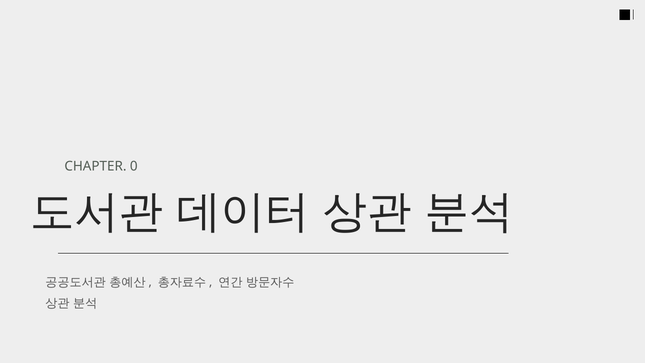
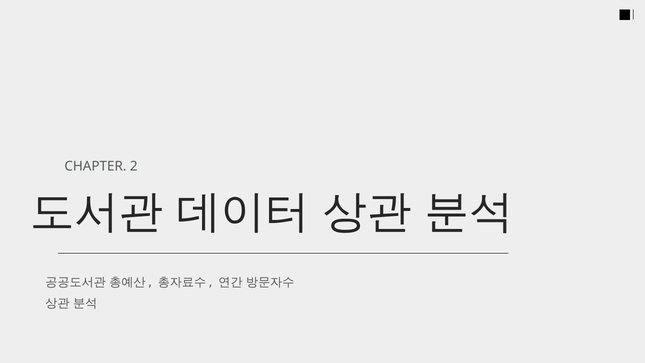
0: 0 -> 2
